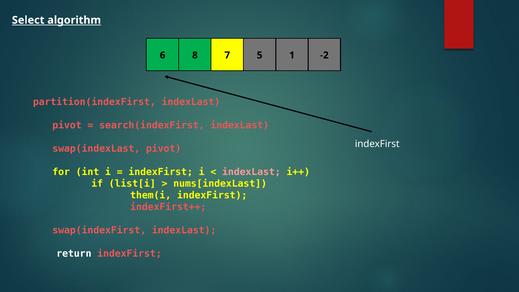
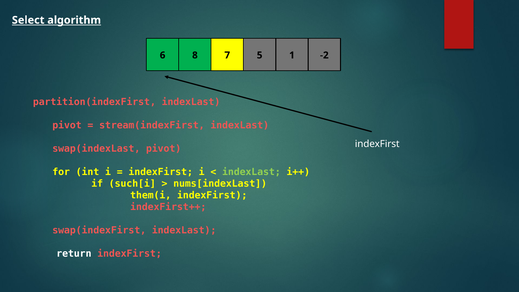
search(indexFirst: search(indexFirst -> stream(indexFirst
indexLast at (251, 172) colour: pink -> light green
list[i: list[i -> such[i
